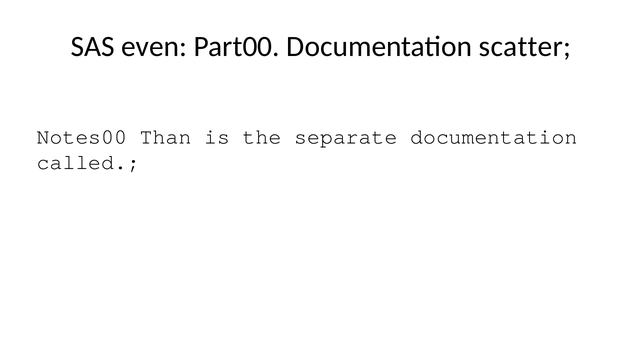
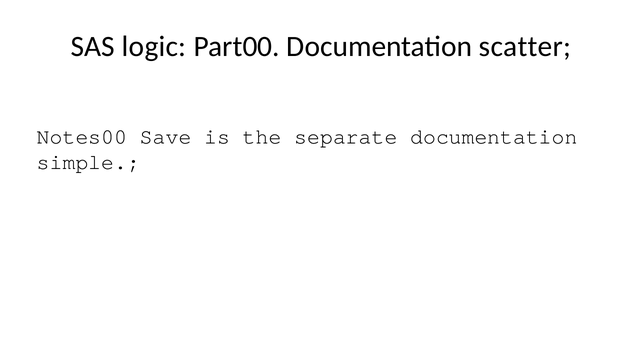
even: even -> logic
Than: Than -> Save
called: called -> simple
